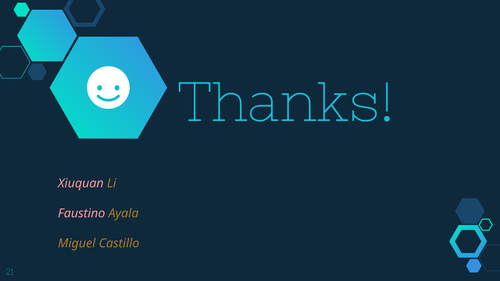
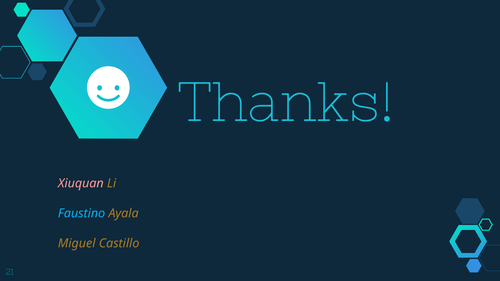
Faustino colour: pink -> light blue
